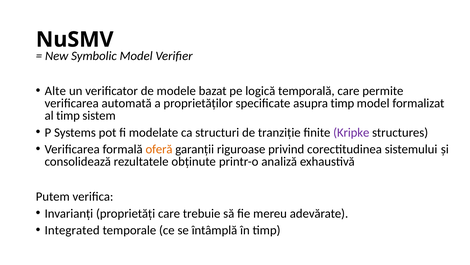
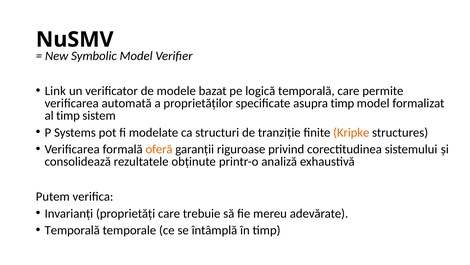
Alte: Alte -> Link
Kripke colour: purple -> orange
Integrated at (72, 230): Integrated -> Temporală
